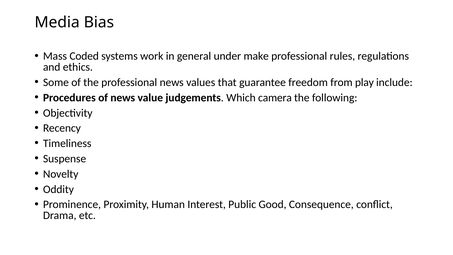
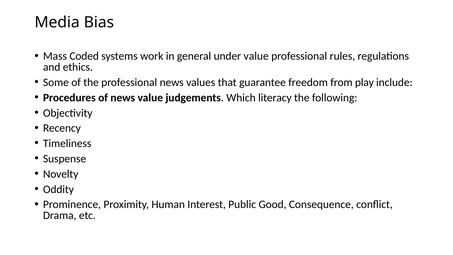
under make: make -> value
camera: camera -> literacy
